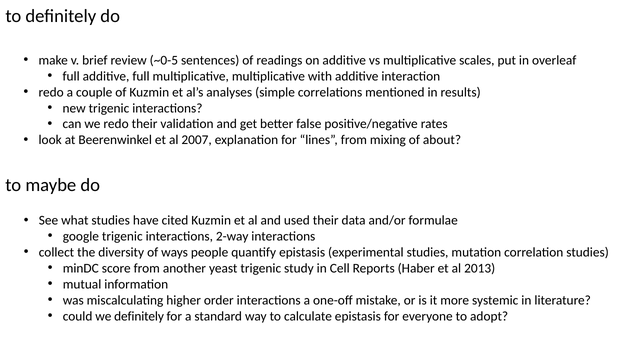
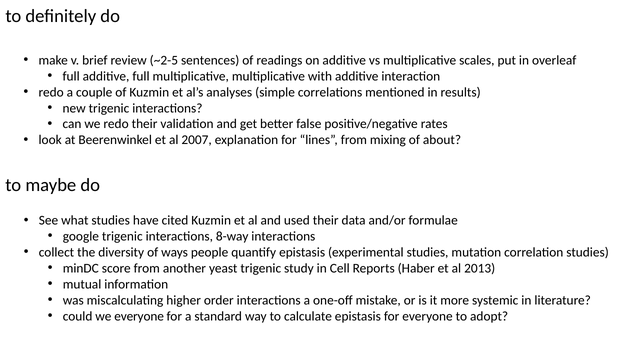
~0-5: ~0-5 -> ~2-5
2-way: 2-way -> 8-way
we definitely: definitely -> everyone
